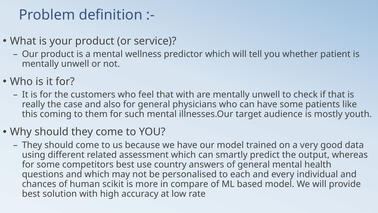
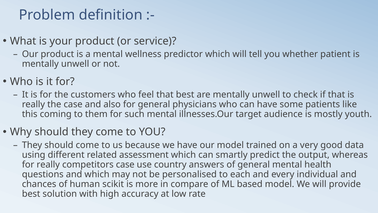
that with: with -> best
for some: some -> really
competitors best: best -> case
